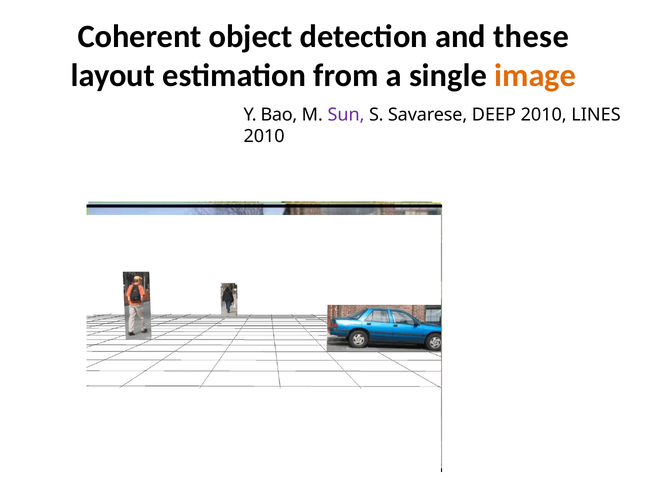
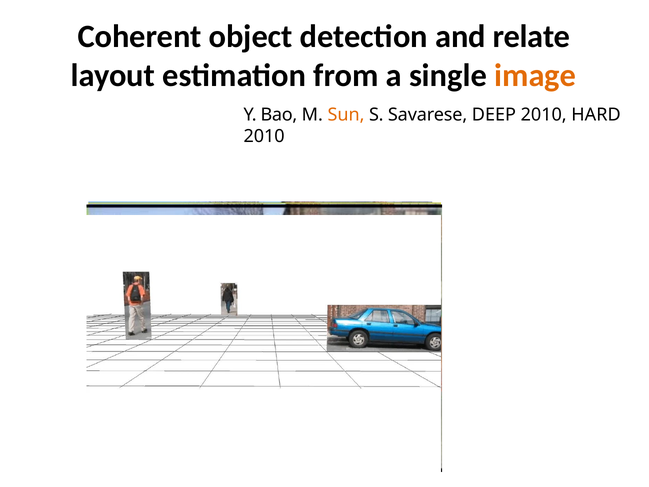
these: these -> relate
Sun at (346, 114) colour: purple -> orange
LINES: LINES -> HARD
